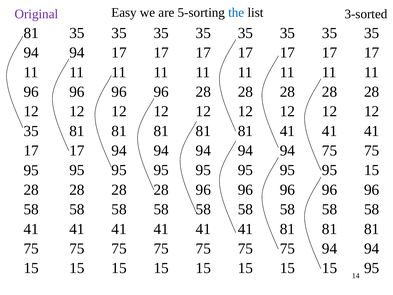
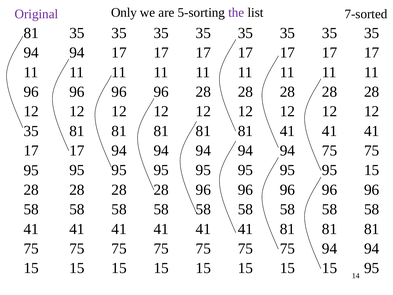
Easy: Easy -> Only
the colour: blue -> purple
3-sorted: 3-sorted -> 7-sorted
